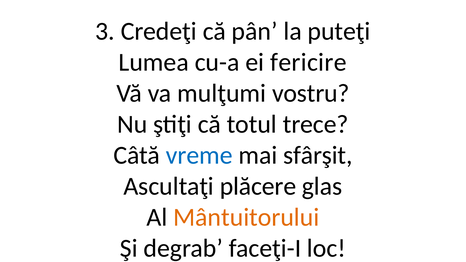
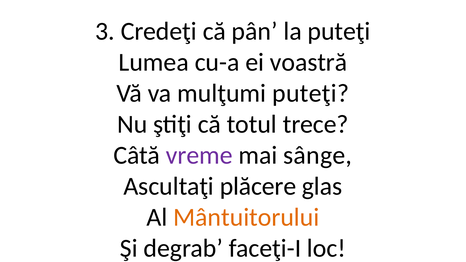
fericire: fericire -> voastră
mulţumi vostru: vostru -> puteţi
vreme colour: blue -> purple
sfârşit: sfârşit -> sânge
